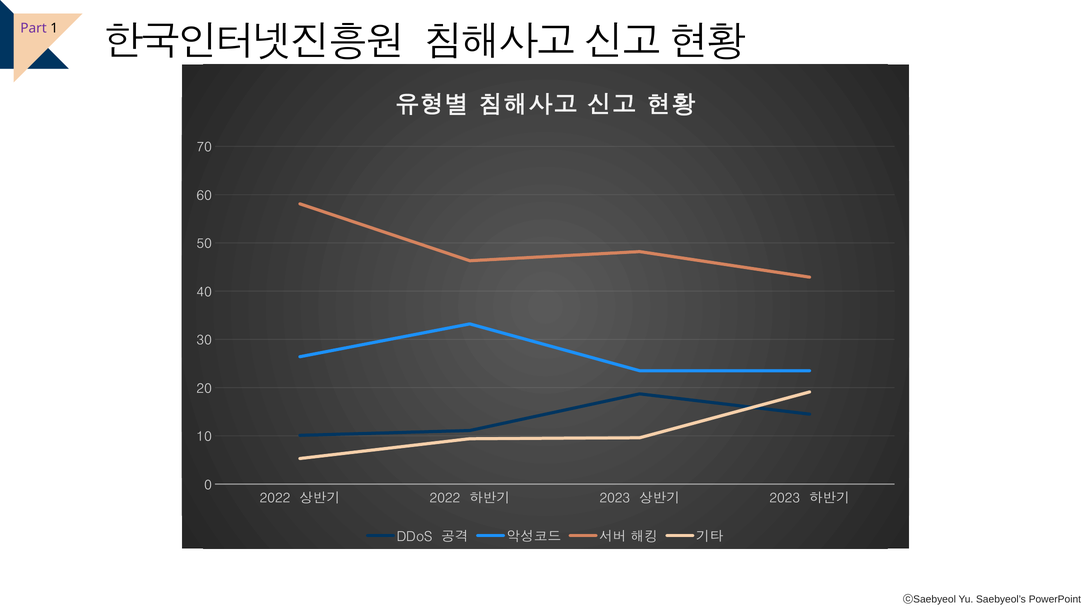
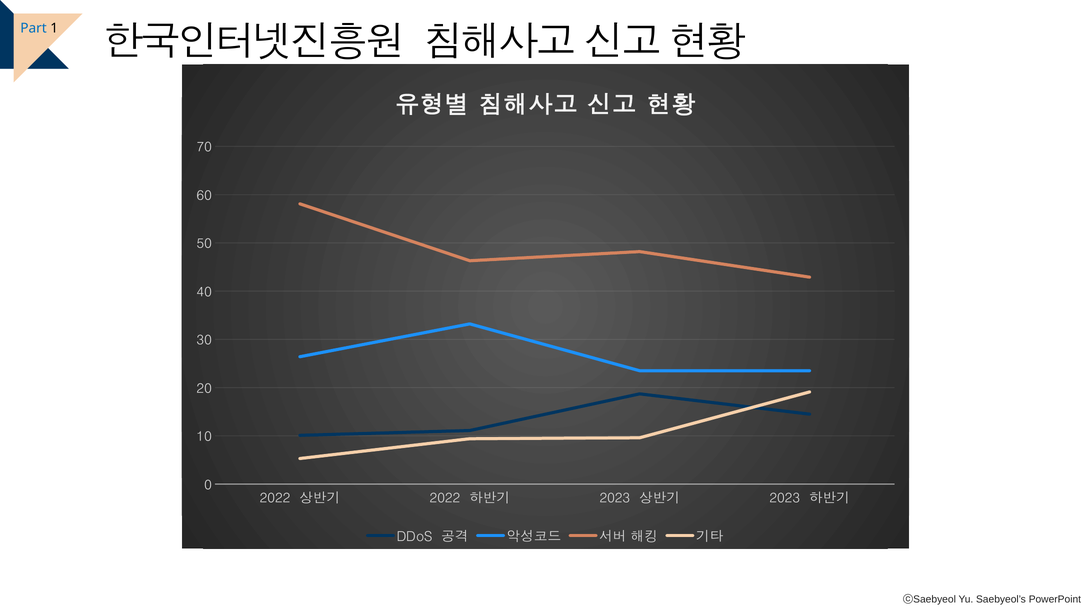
Part colour: purple -> blue
